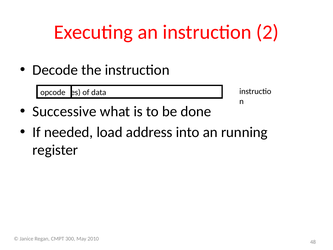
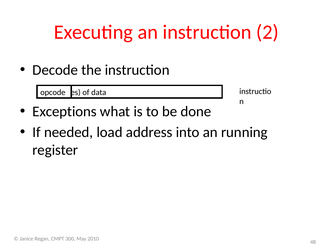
Successive: Successive -> Exceptions
